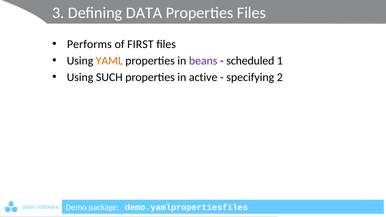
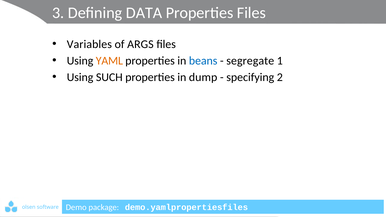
Performs: Performs -> Variables
FIRST: FIRST -> ARGS
beans colour: purple -> blue
scheduled: scheduled -> segregate
active: active -> dump
